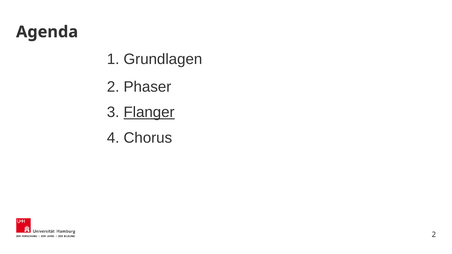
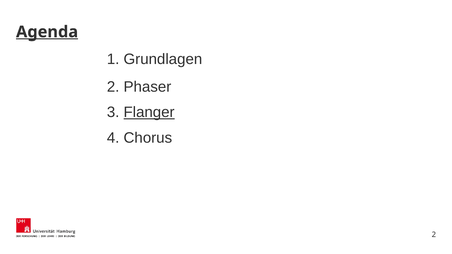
Agenda underline: none -> present
